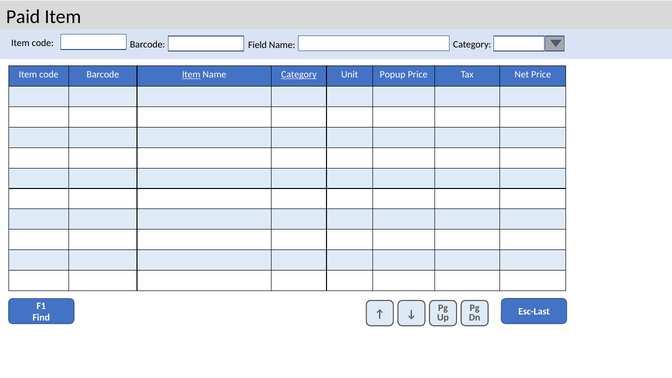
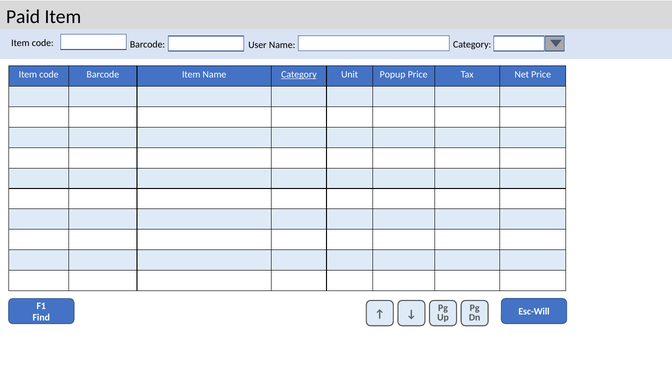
Field: Field -> User
Item at (191, 74) underline: present -> none
Esc-Last: Esc-Last -> Esc-Will
